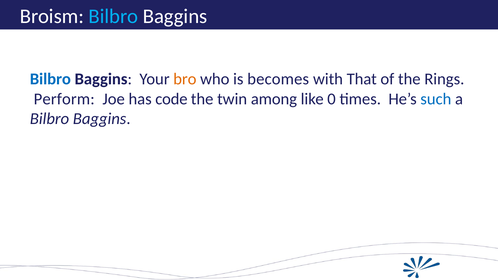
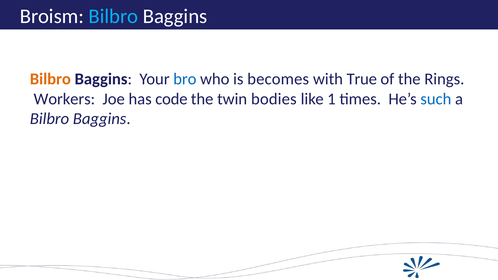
Bilbro at (50, 79) colour: blue -> orange
bro colour: orange -> blue
That: That -> True
Perform: Perform -> Workers
among: among -> bodies
0: 0 -> 1
